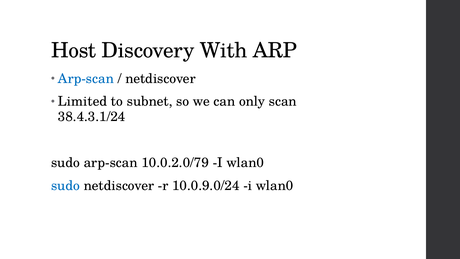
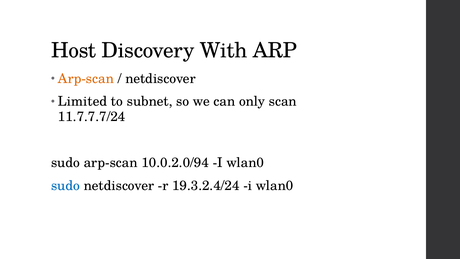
Arp-scan at (86, 79) colour: blue -> orange
38.4.3.1/24: 38.4.3.1/24 -> 11.7.7.7/24
10.0.2.0/79: 10.0.2.0/79 -> 10.0.2.0/94
10.0.9.0/24: 10.0.9.0/24 -> 19.3.2.4/24
